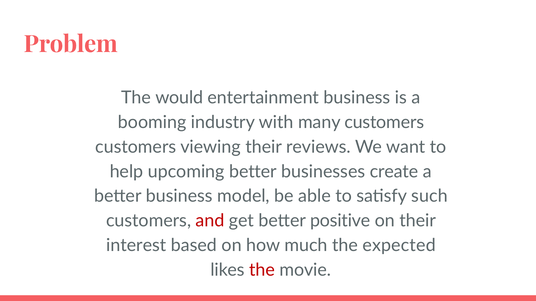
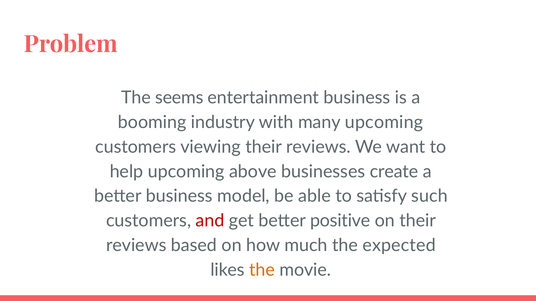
would: would -> seems
many customers: customers -> upcoming
upcoming better: better -> above
interest at (136, 246): interest -> reviews
the at (262, 270) colour: red -> orange
